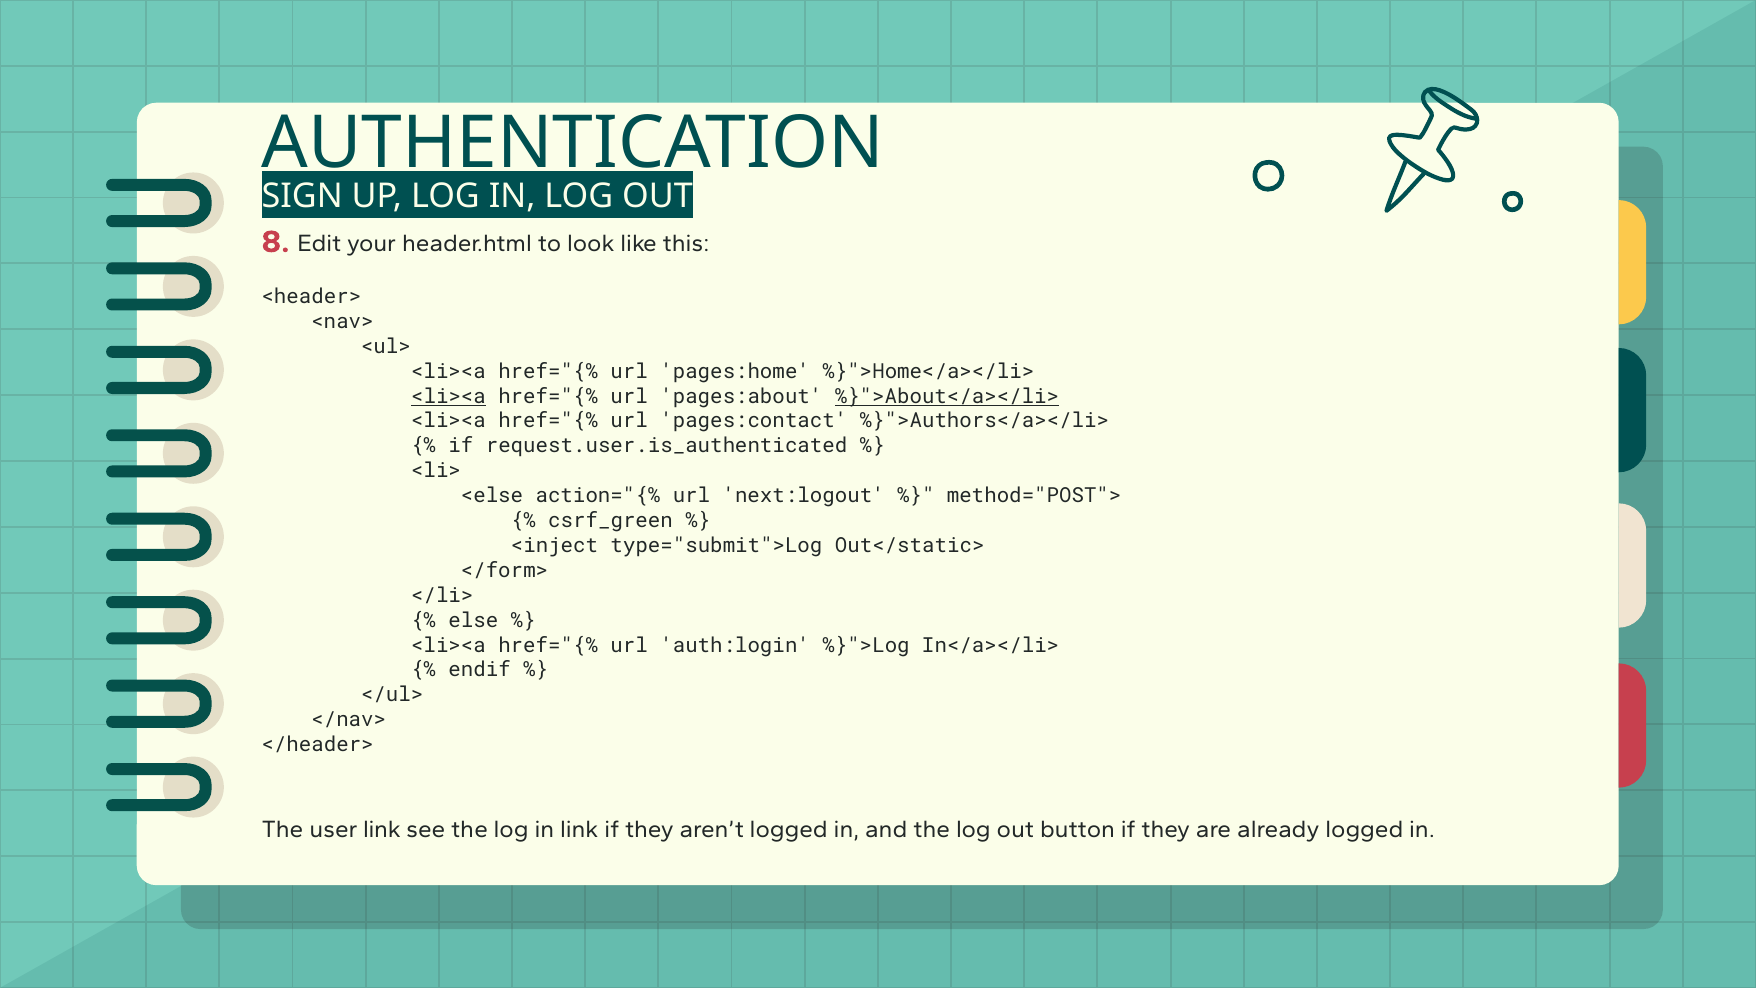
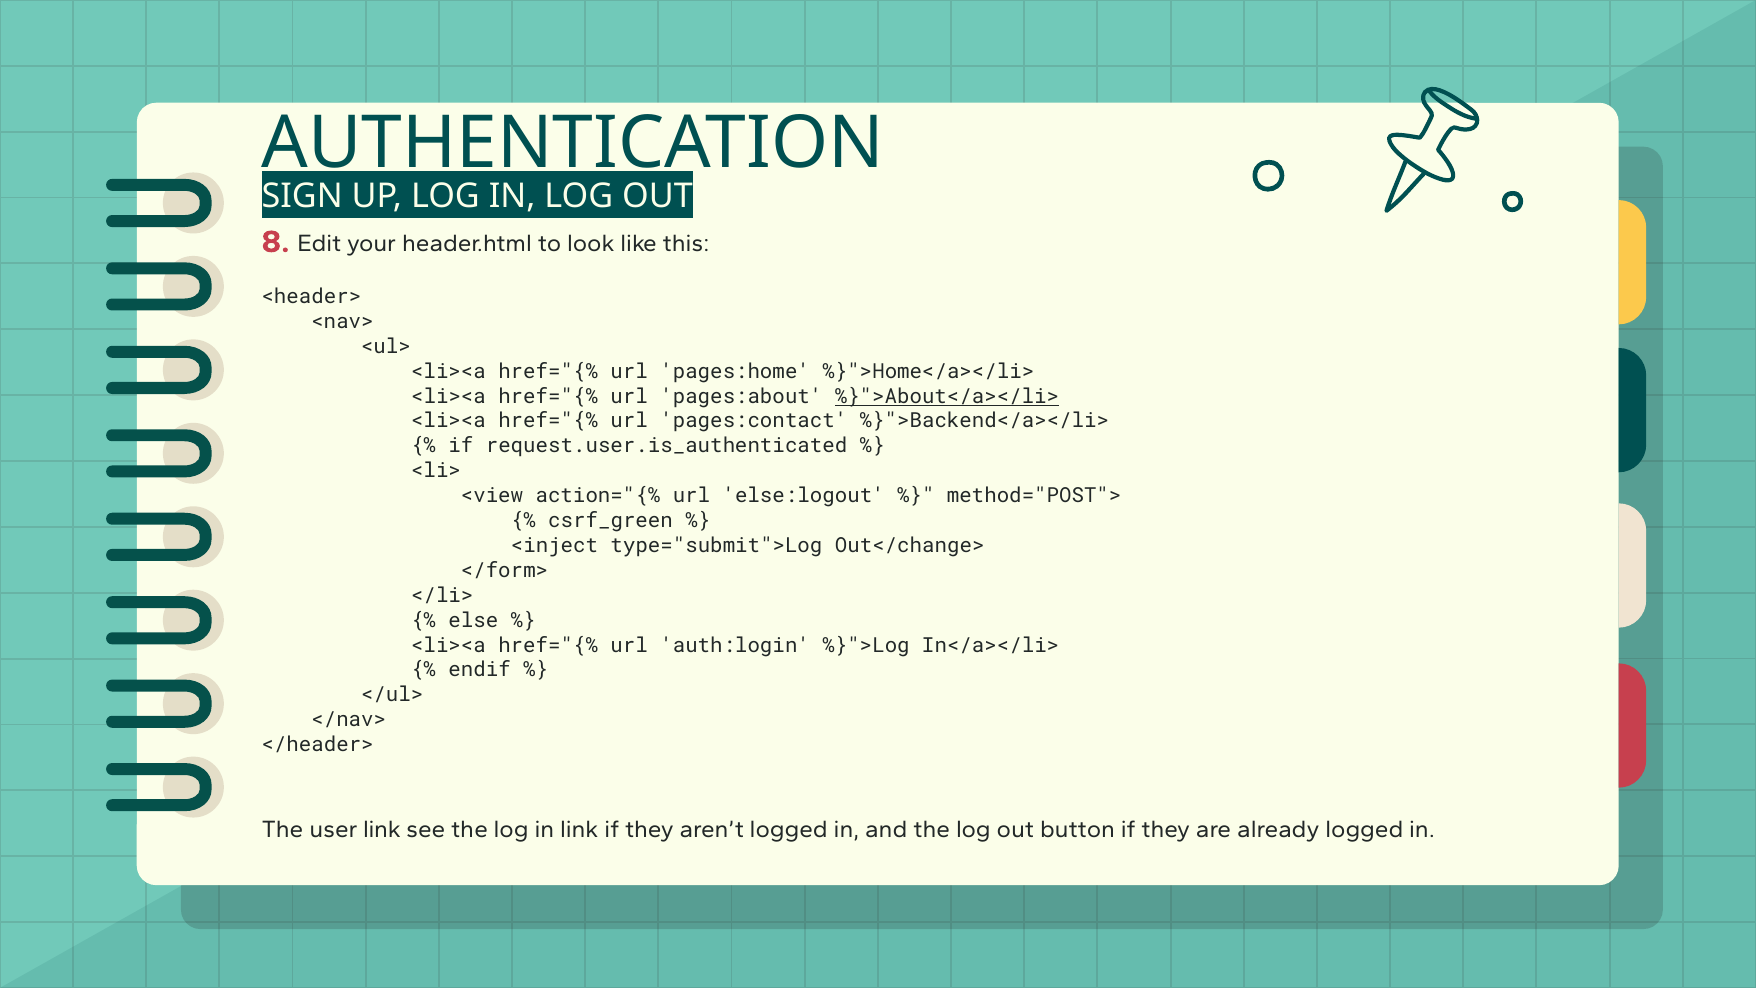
<li><a at (449, 396) underline: present -> none
%}">Authors</a></li>: %}">Authors</a></li> -> %}">Backend</a></li>
<else: <else -> <view
next:logout: next:logout -> else:logout
Out</static>: Out</static> -> Out</change>
